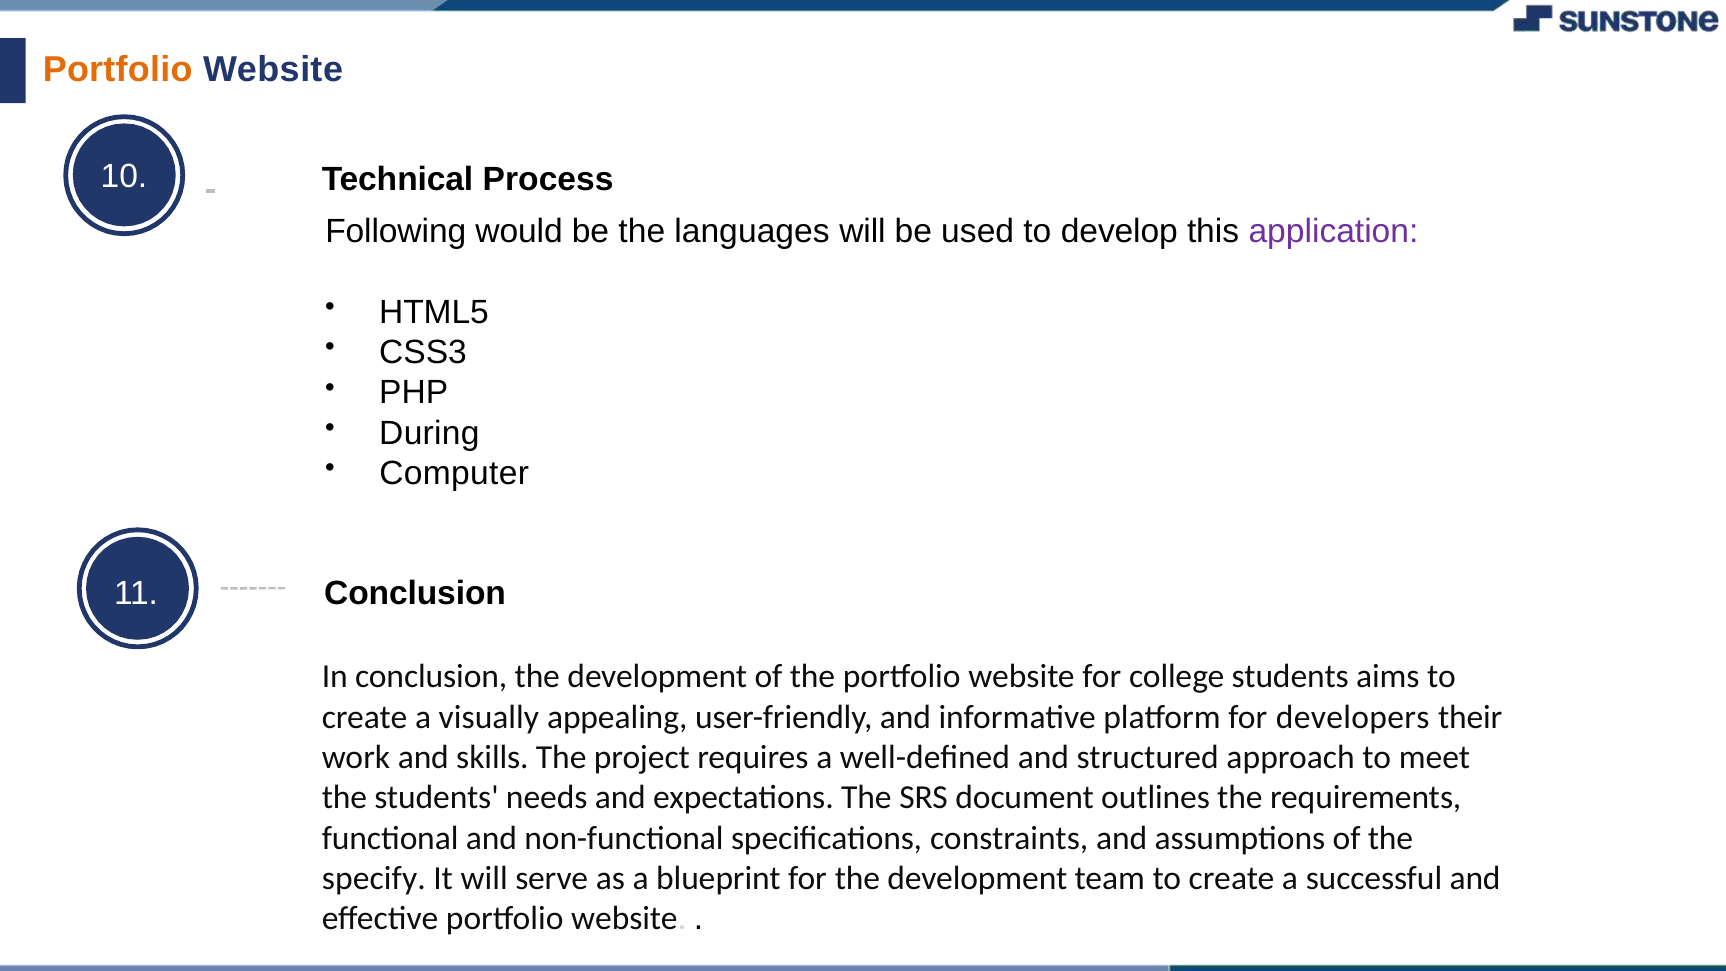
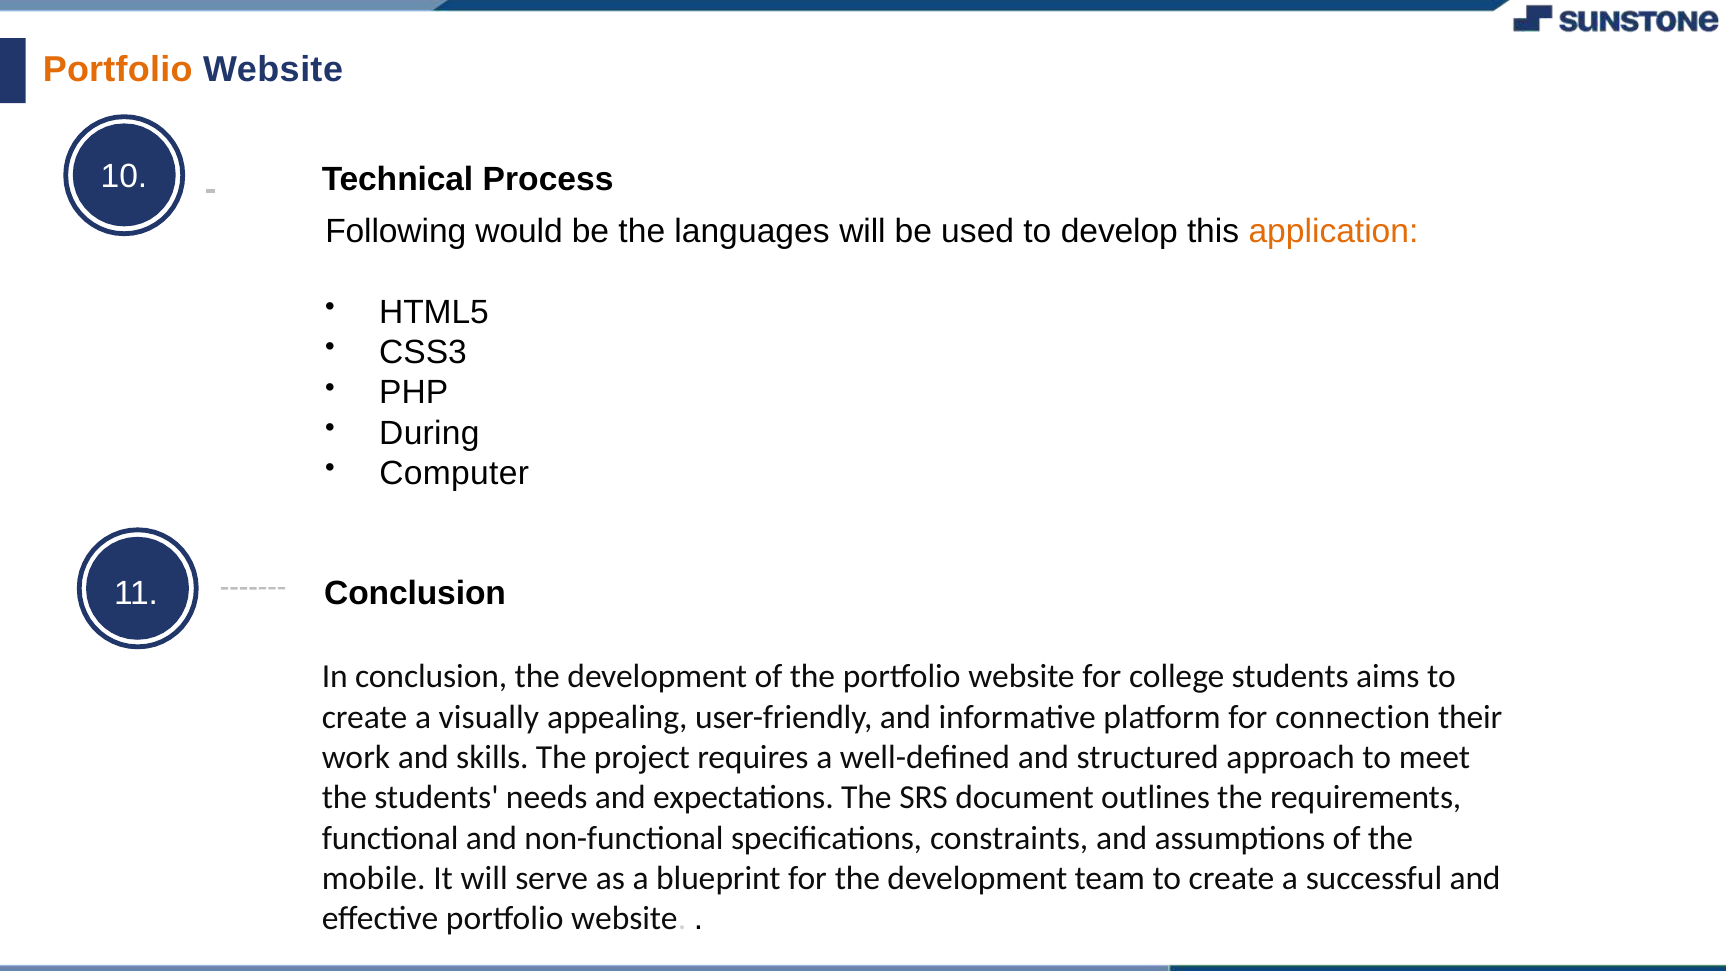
application colour: purple -> orange
developers: developers -> connection
specify: specify -> mobile
